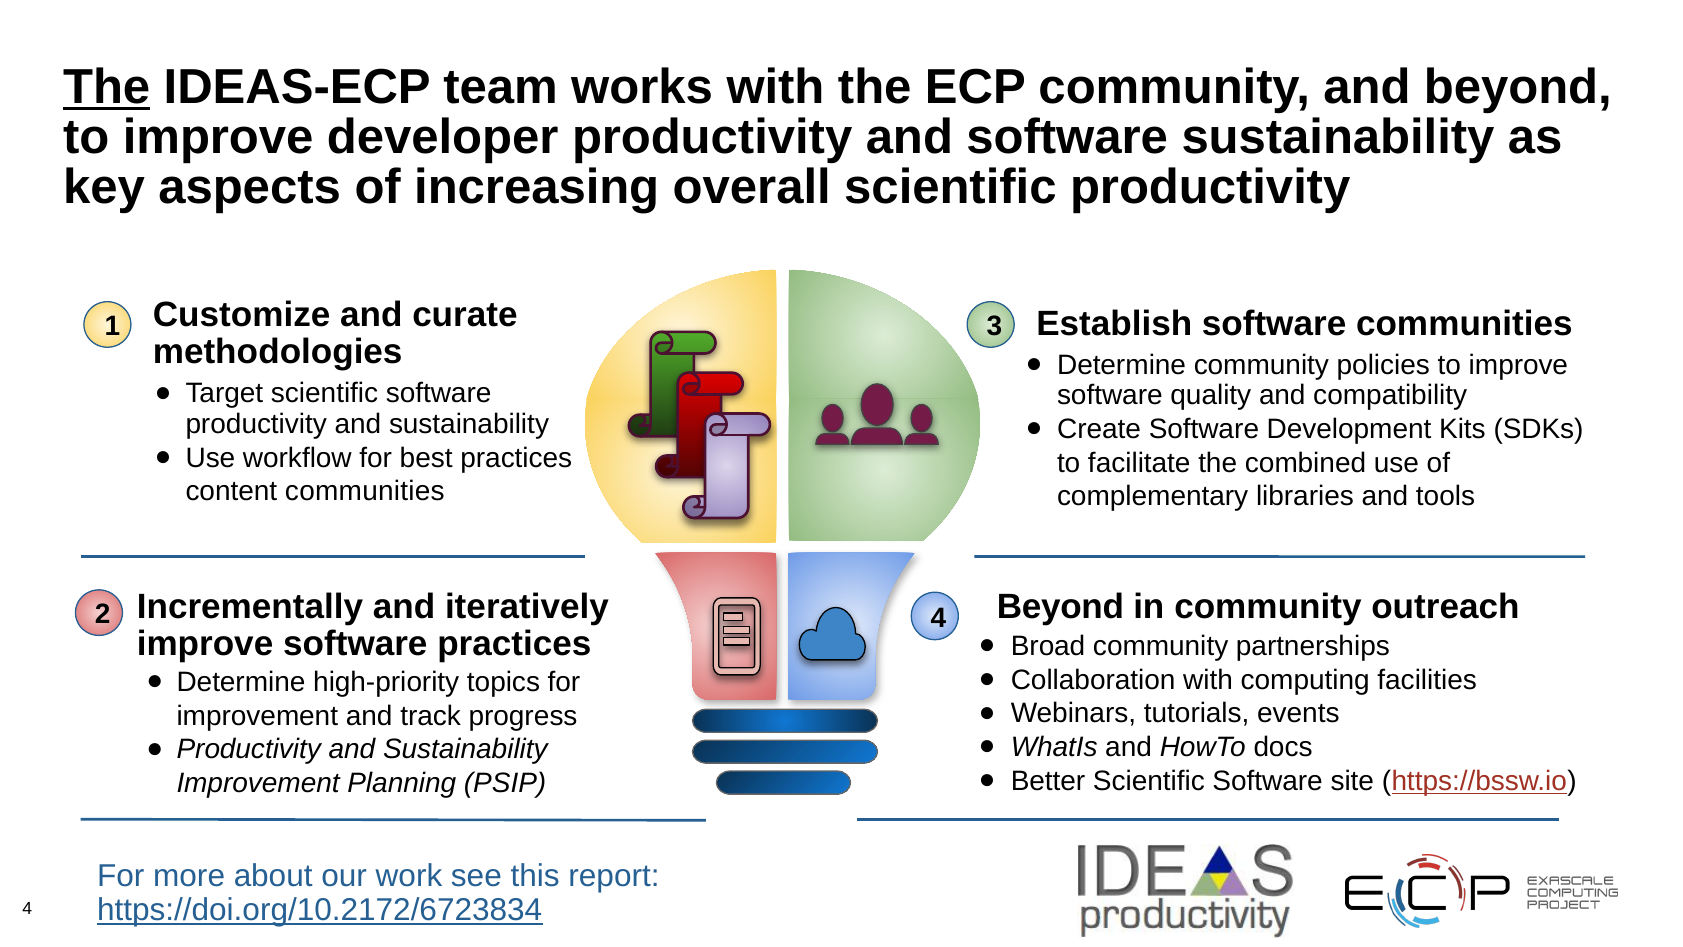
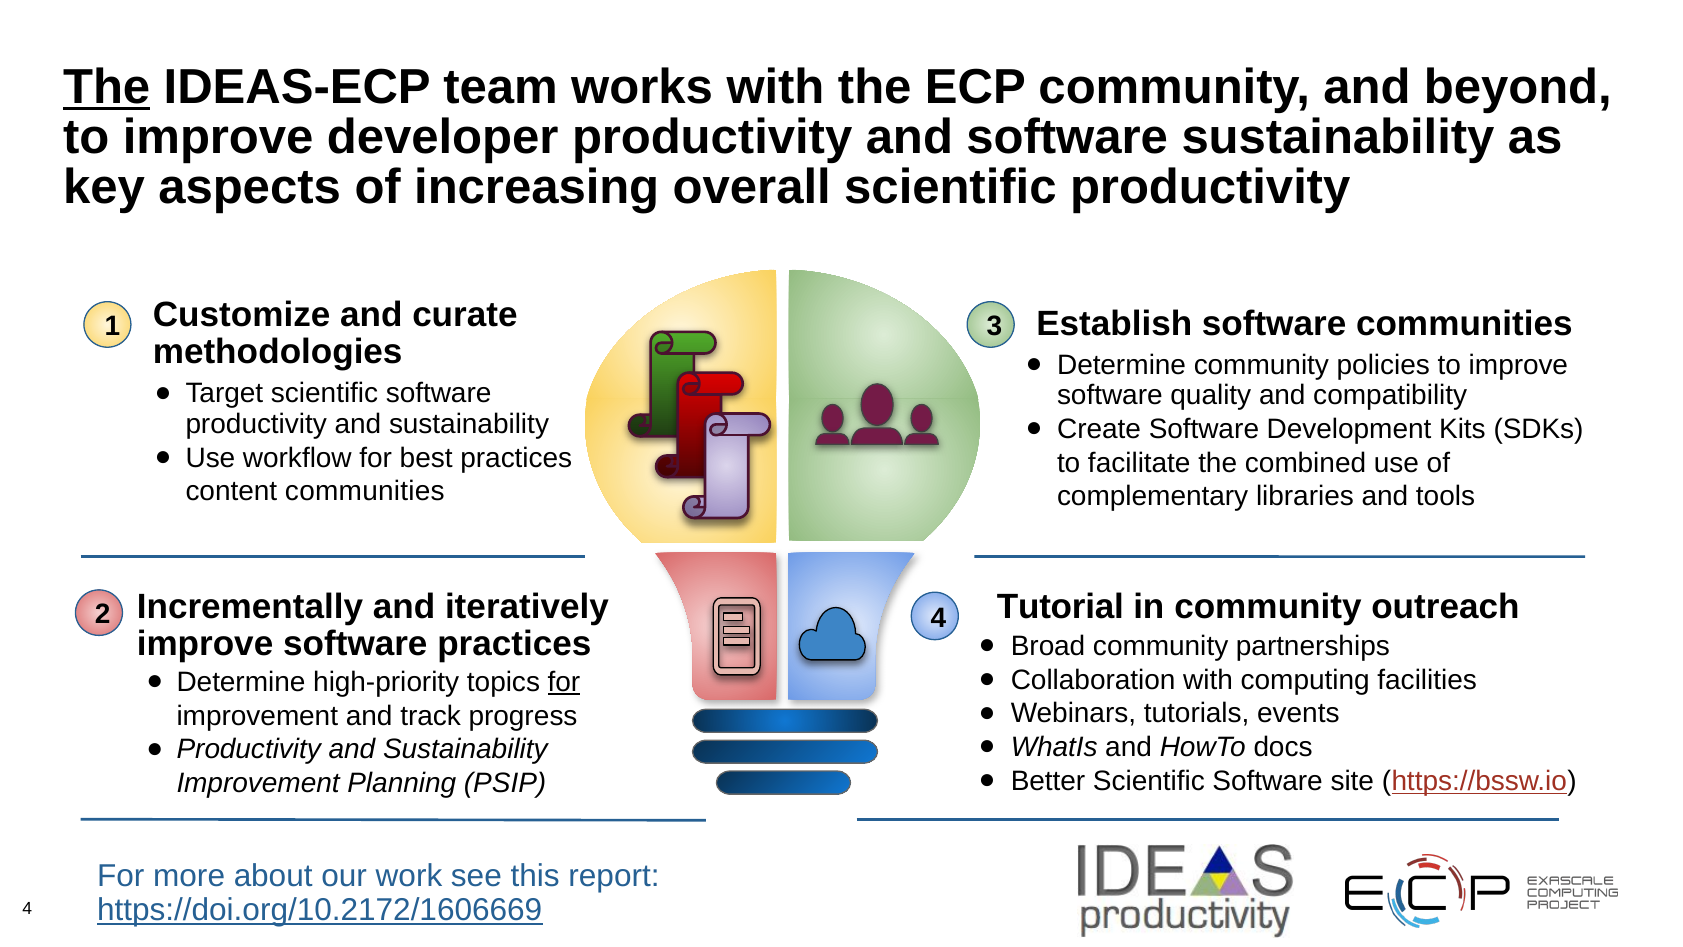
Beyond at (1060, 607): Beyond -> Tutorial
for at (564, 682) underline: none -> present
https://doi.org/10.2172/6723834: https://doi.org/10.2172/6723834 -> https://doi.org/10.2172/1606669
